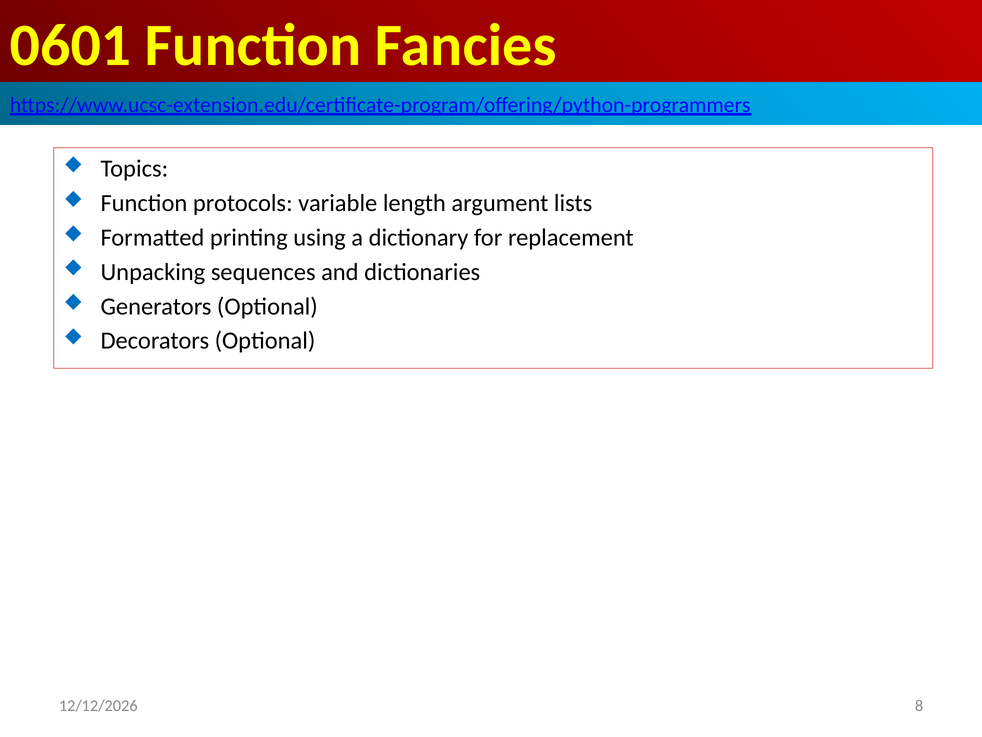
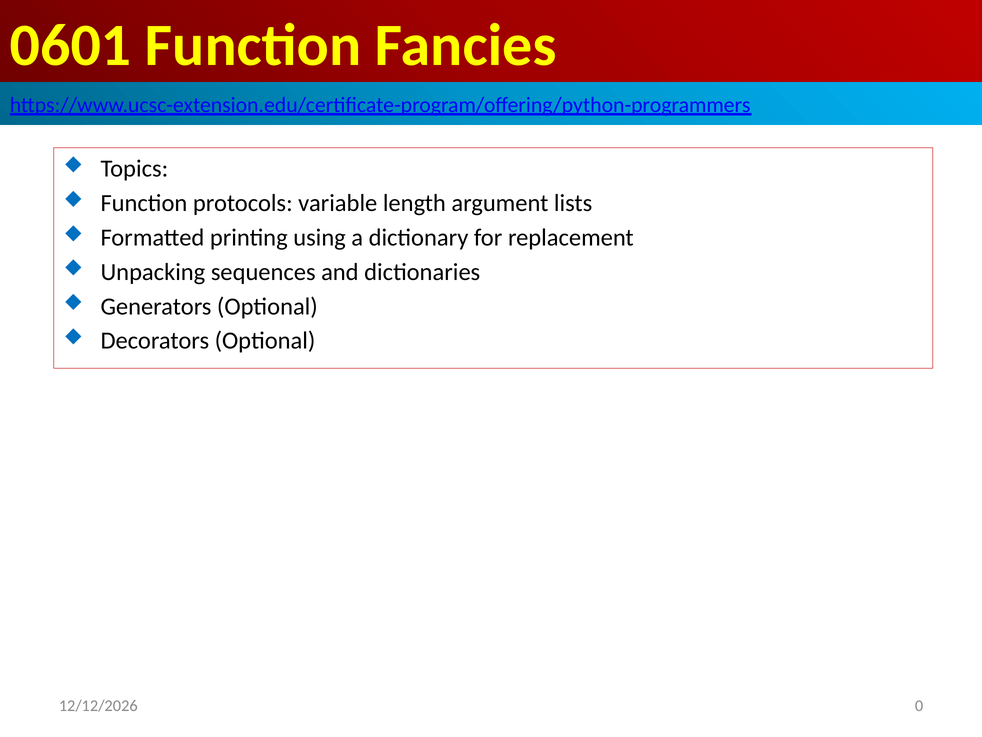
8: 8 -> 0
